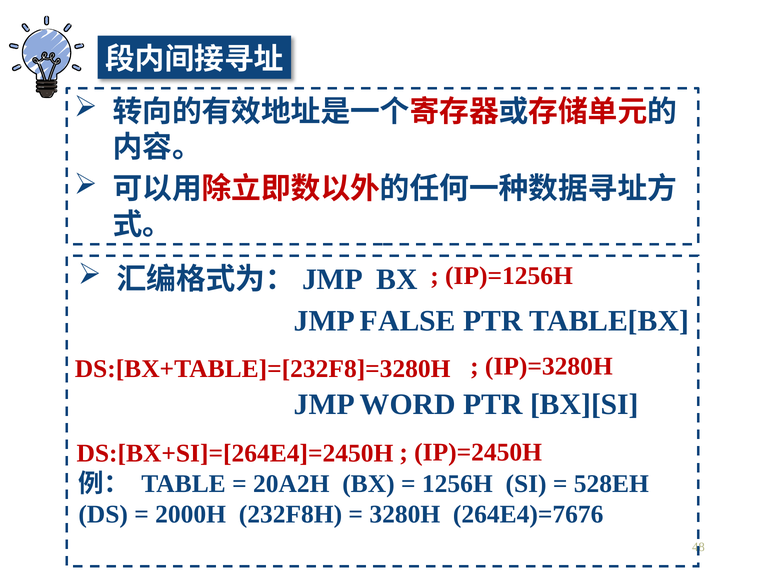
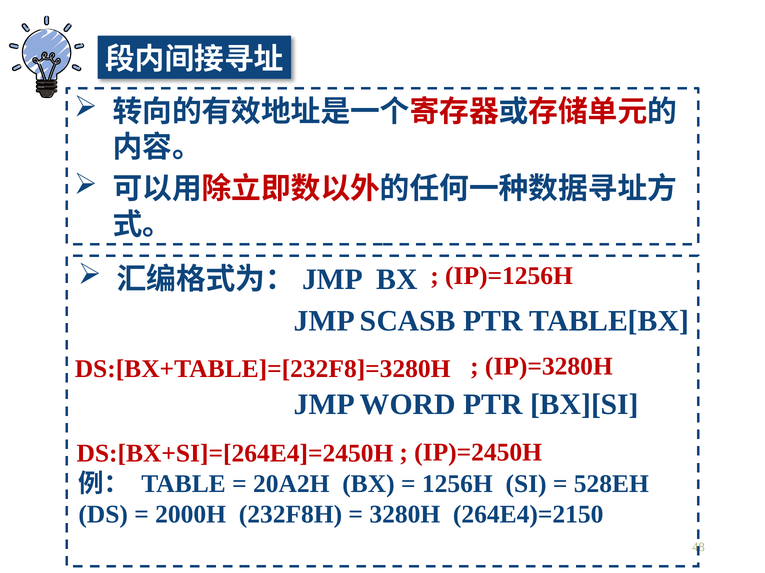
FALSE: FALSE -> SCASB
264E4)=7676: 264E4)=7676 -> 264E4)=2150
